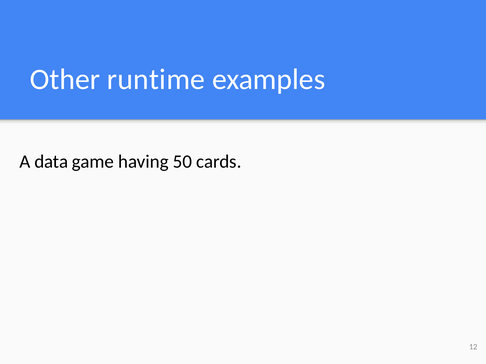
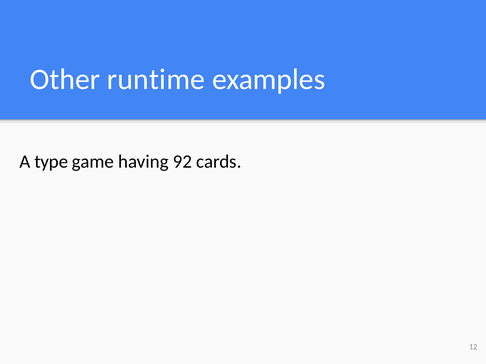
data: data -> type
50: 50 -> 92
